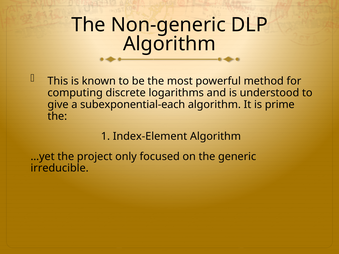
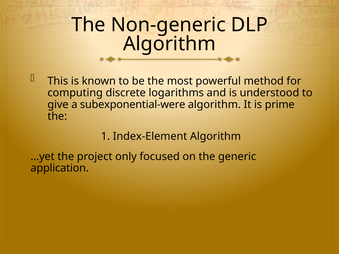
subexponential-each: subexponential-each -> subexponential-were
irreducible: irreducible -> application
